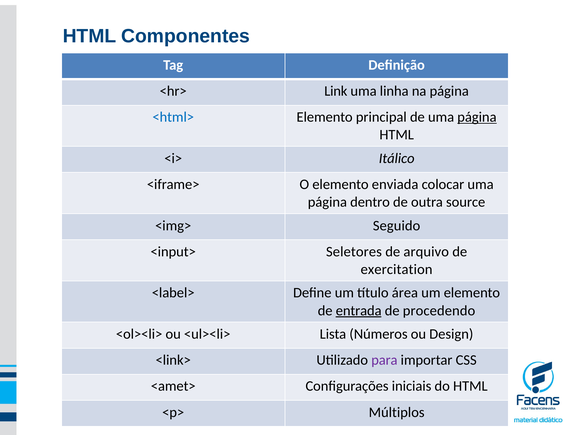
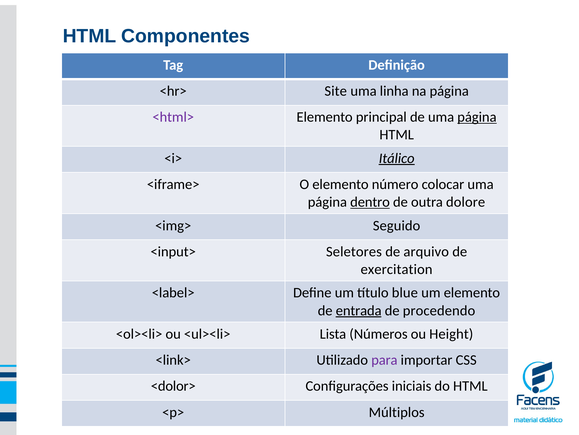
Link: Link -> Site
<html> colour: blue -> purple
Itálico underline: none -> present
enviada: enviada -> número
dentro underline: none -> present
source: source -> dolore
área: área -> blue
Design: Design -> Height
<amet>: <amet> -> <dolor>
